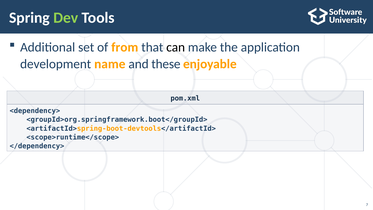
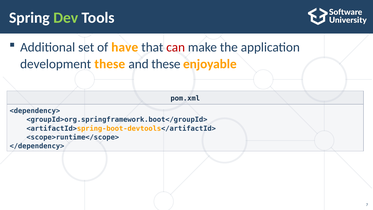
from: from -> have
can colour: black -> red
development name: name -> these
